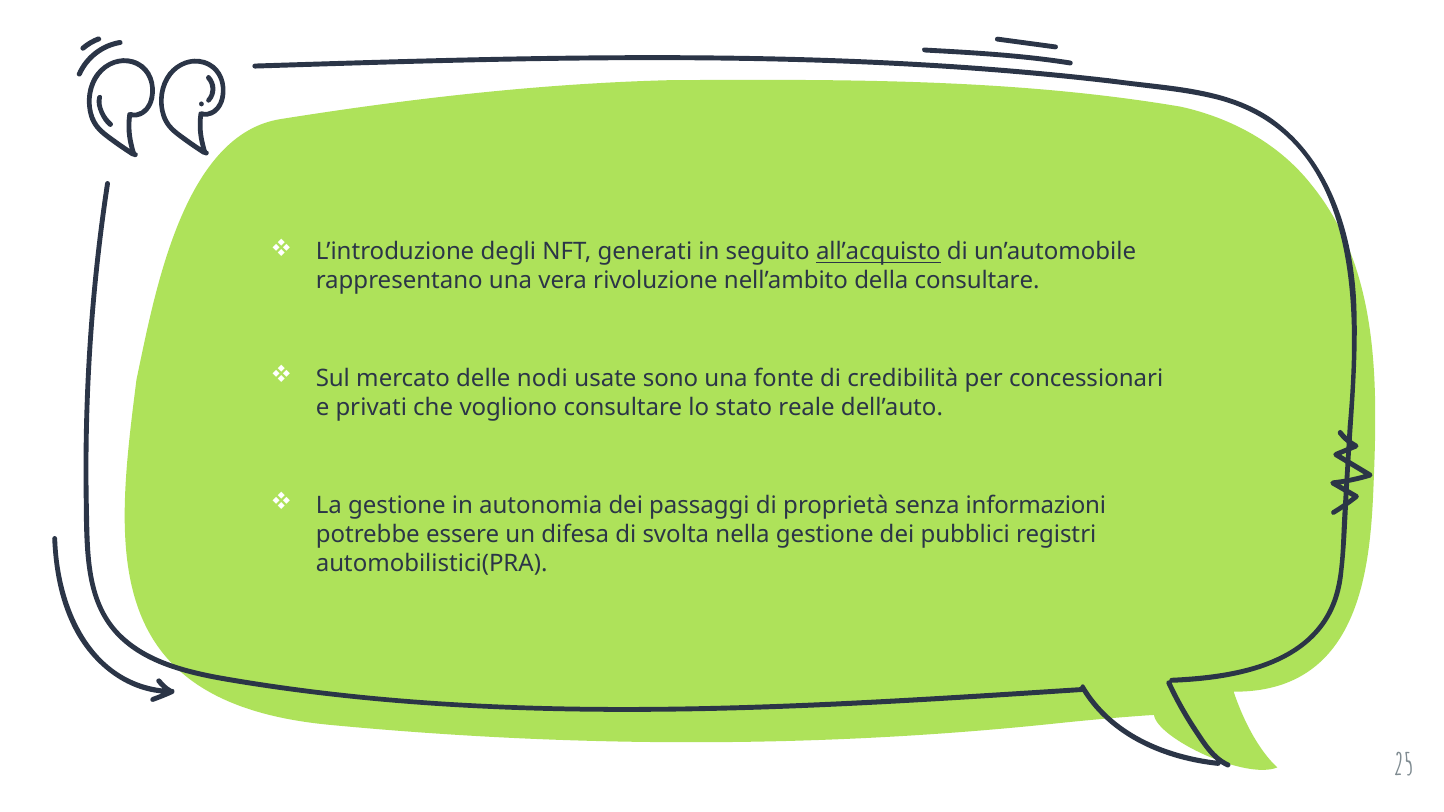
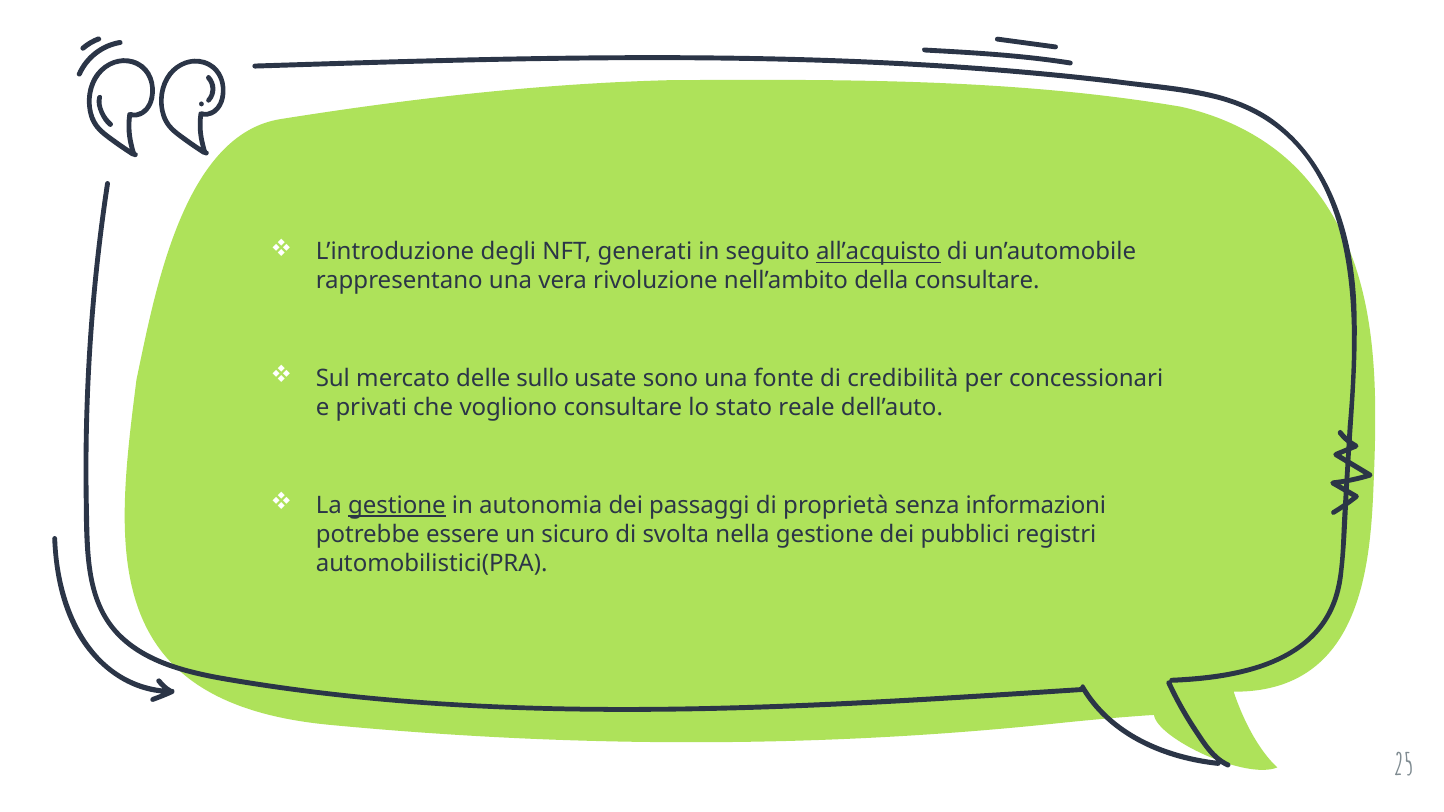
nodi: nodi -> sullo
gestione at (397, 506) underline: none -> present
difesa: difesa -> sicuro
